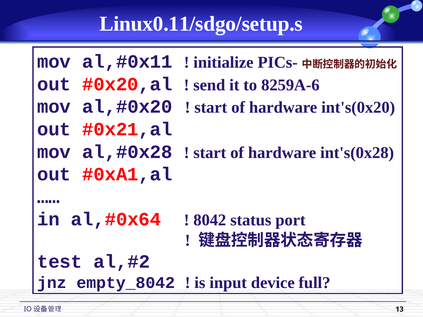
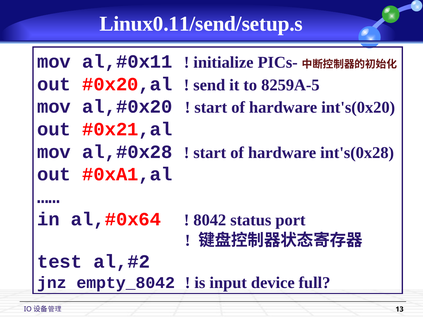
Linux0.11/sdgo/setup.s: Linux0.11/sdgo/setup.s -> Linux0.11/send/setup.s
8259A-6: 8259A-6 -> 8259A-5
